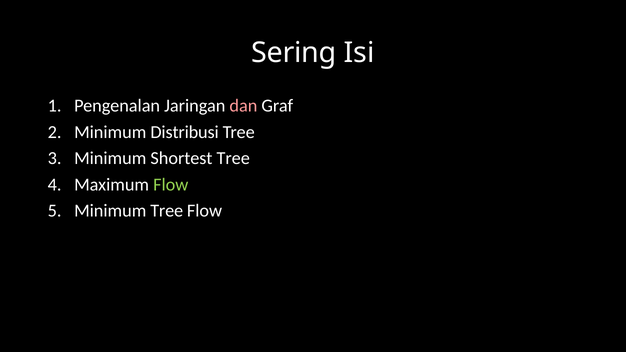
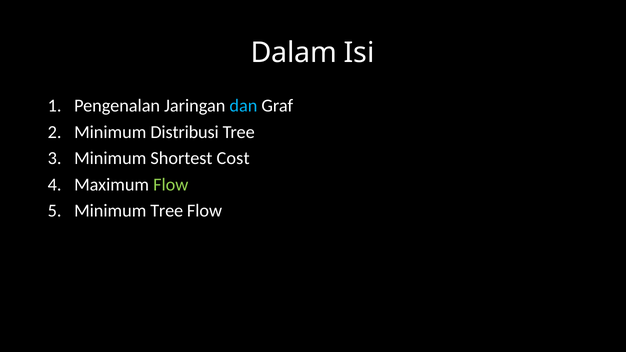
Sering: Sering -> Dalam
dan colour: pink -> light blue
Shortest Tree: Tree -> Cost
